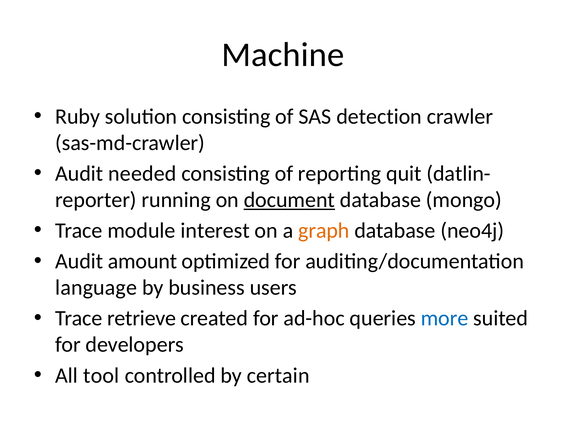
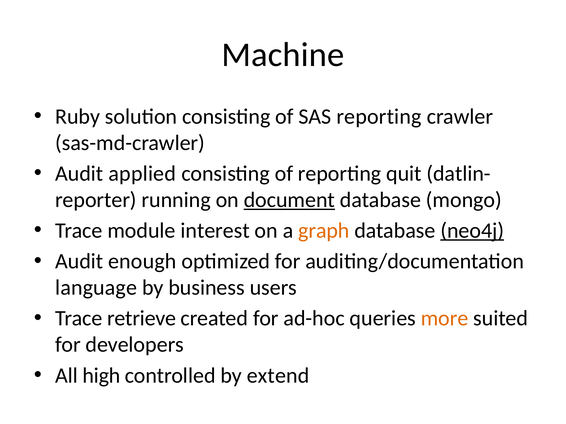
SAS detection: detection -> reporting
needed: needed -> applied
neo4j underline: none -> present
amount: amount -> enough
more colour: blue -> orange
tool: tool -> high
certain: certain -> extend
